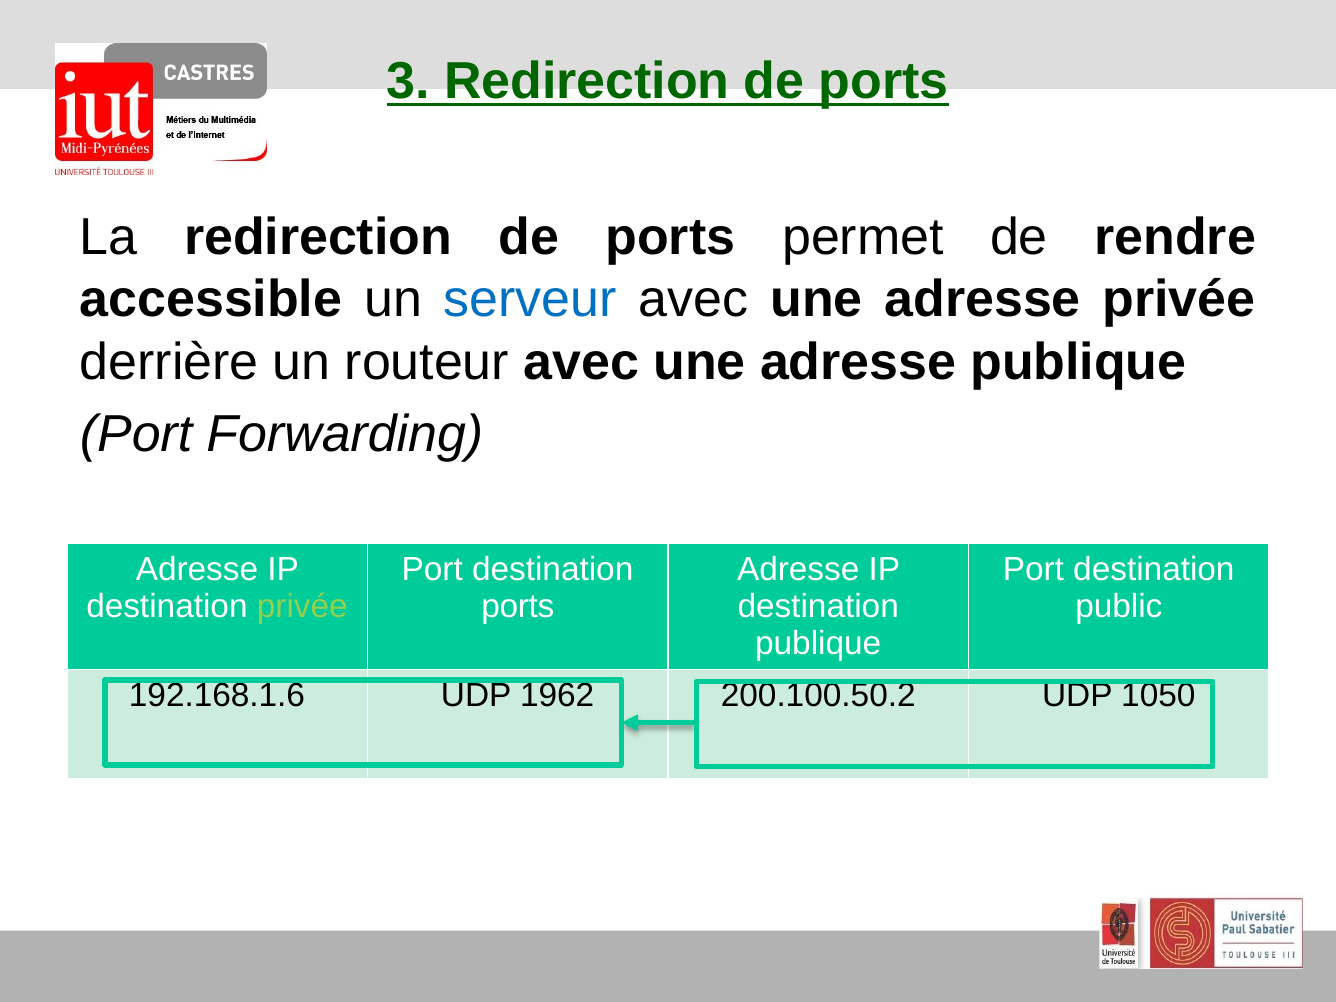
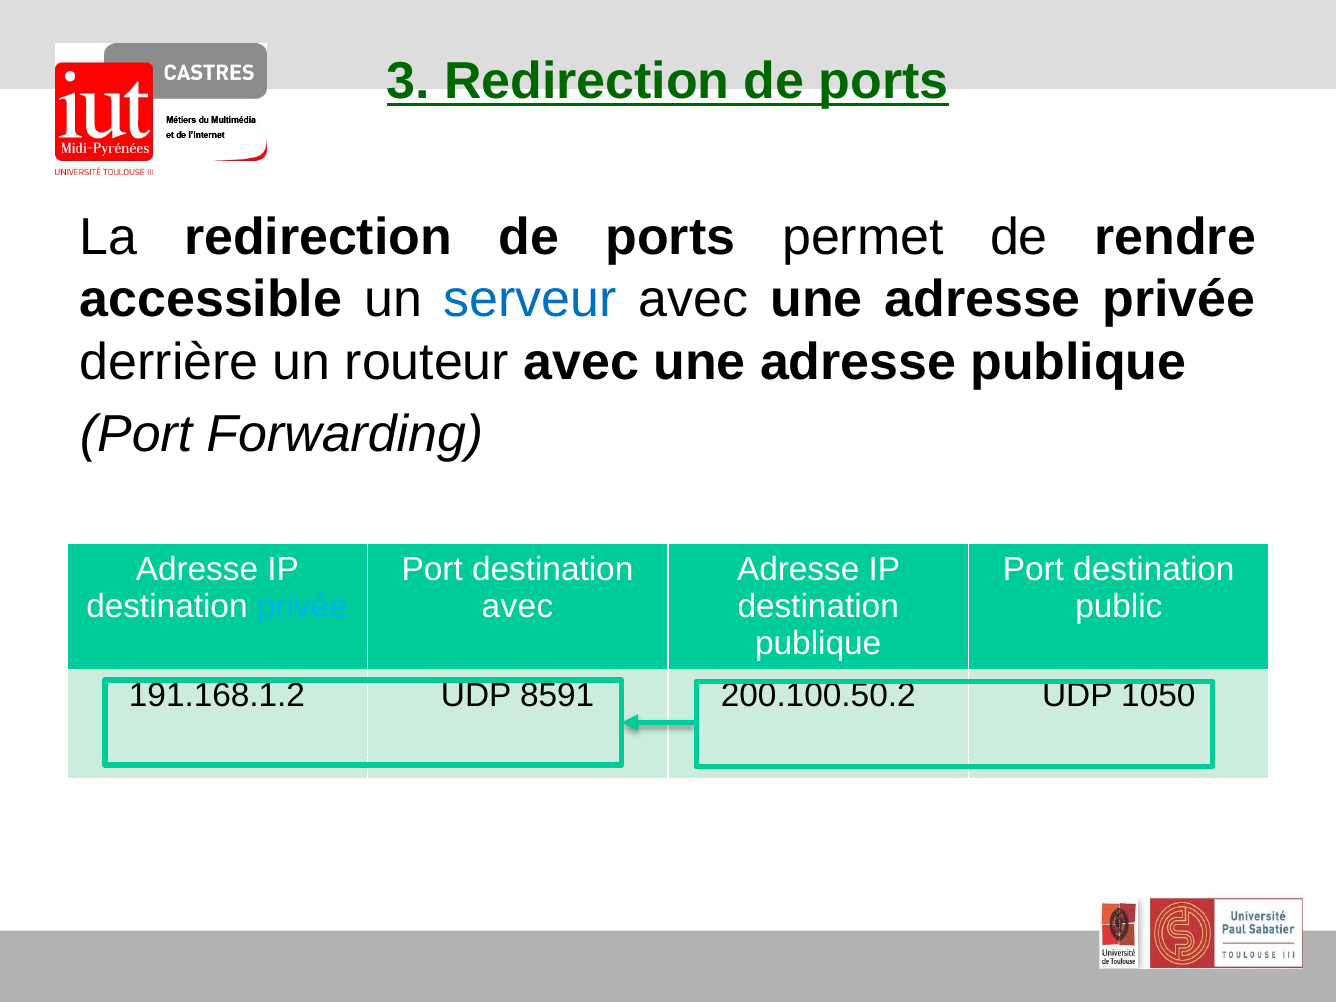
privée at (302, 606) colour: light green -> light blue
ports at (518, 606): ports -> avec
192.168.1.6: 192.168.1.6 -> 191.168.1.2
1962: 1962 -> 8591
